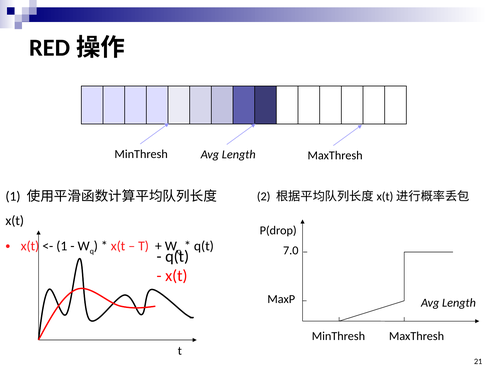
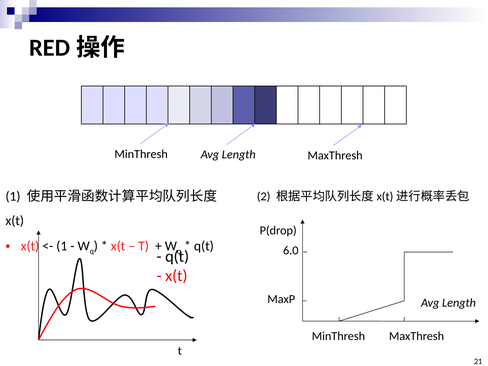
7.0: 7.0 -> 6.0
